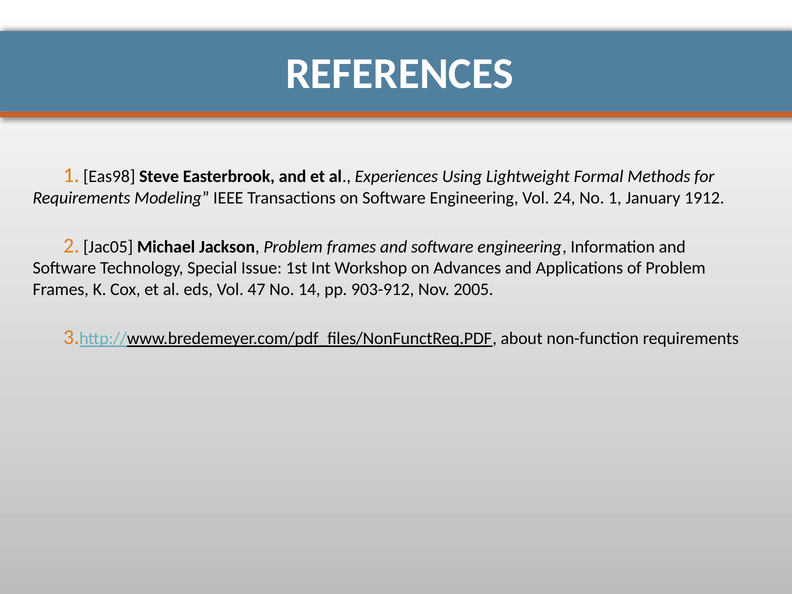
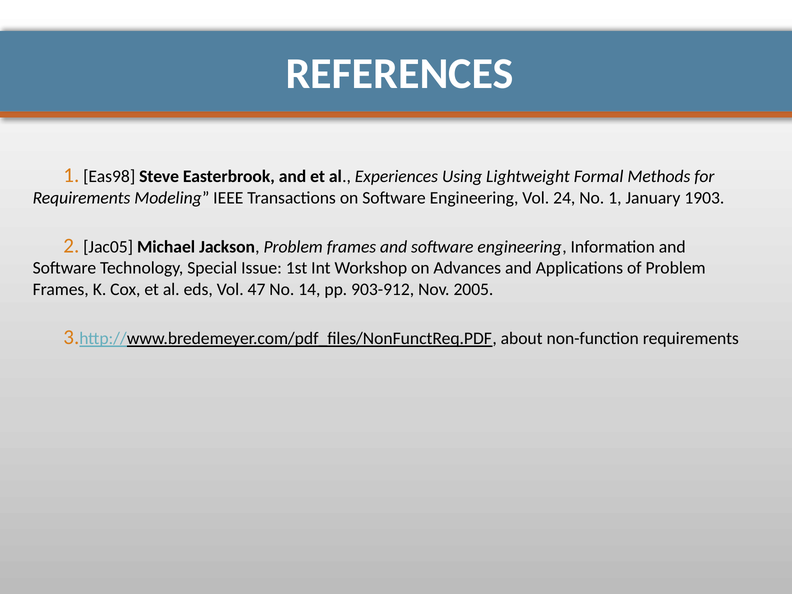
1912: 1912 -> 1903
